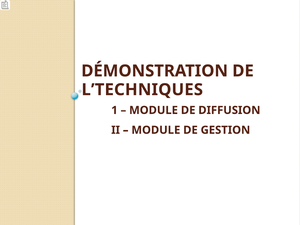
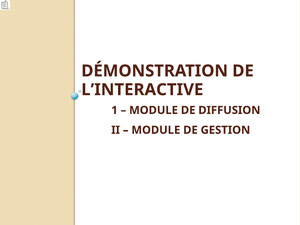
L’TECHNIQUES: L’TECHNIQUES -> L’INTERACTIVE
